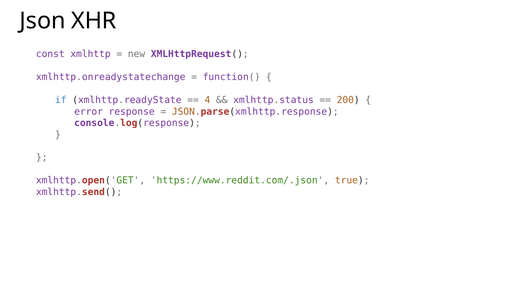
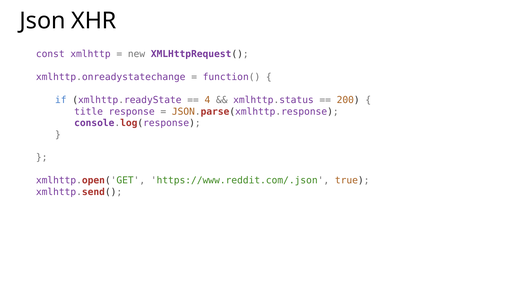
error: error -> title
